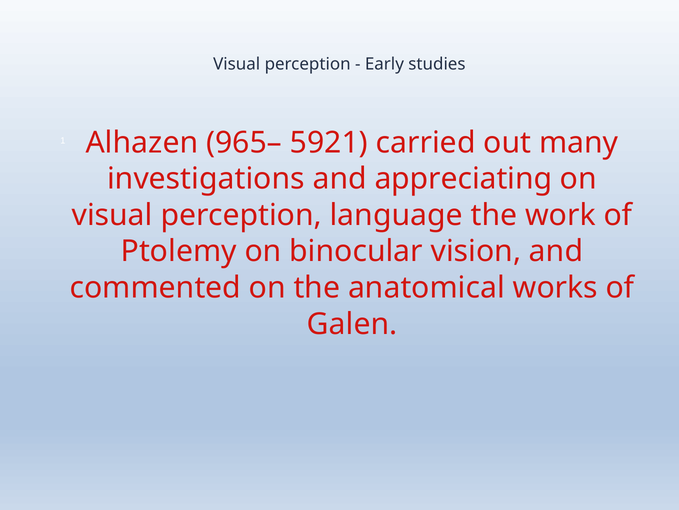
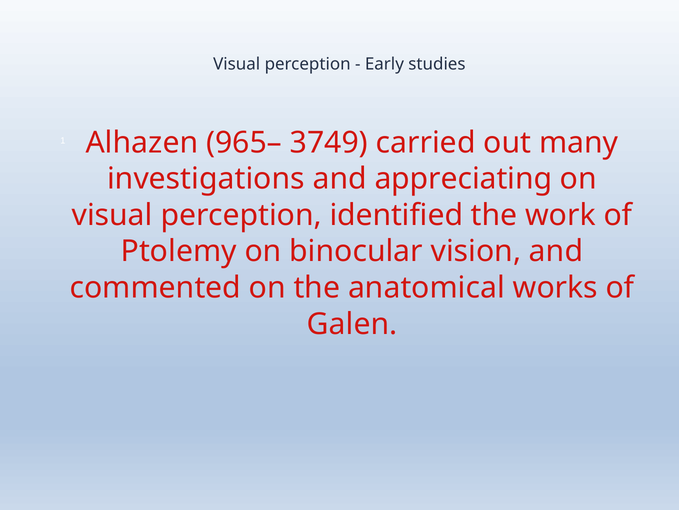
5921: 5921 -> 3749
language: language -> identified
